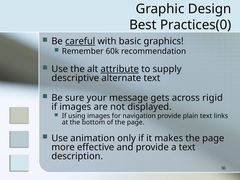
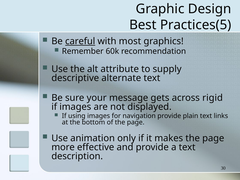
Practices(0: Practices(0 -> Practices(5
basic: basic -> most
attribute underline: present -> none
